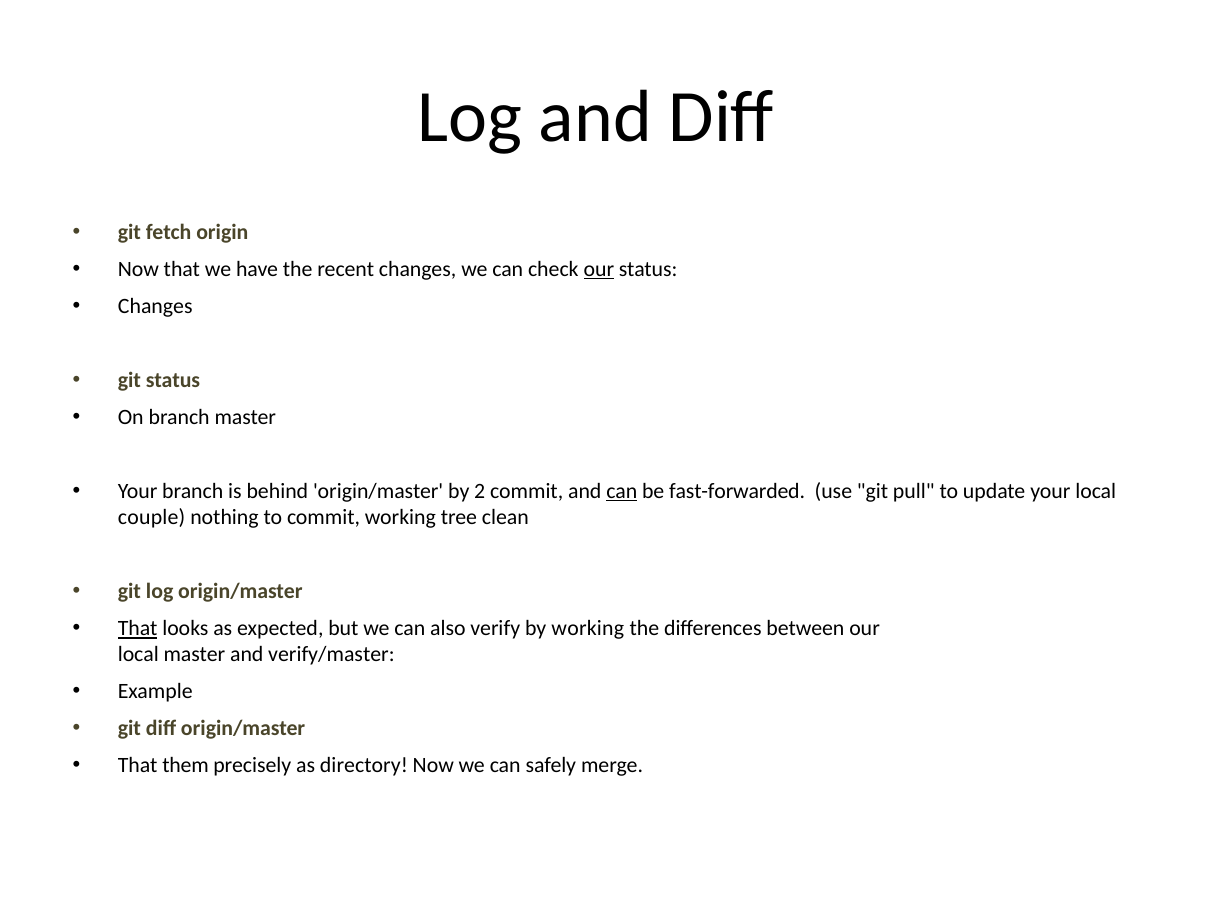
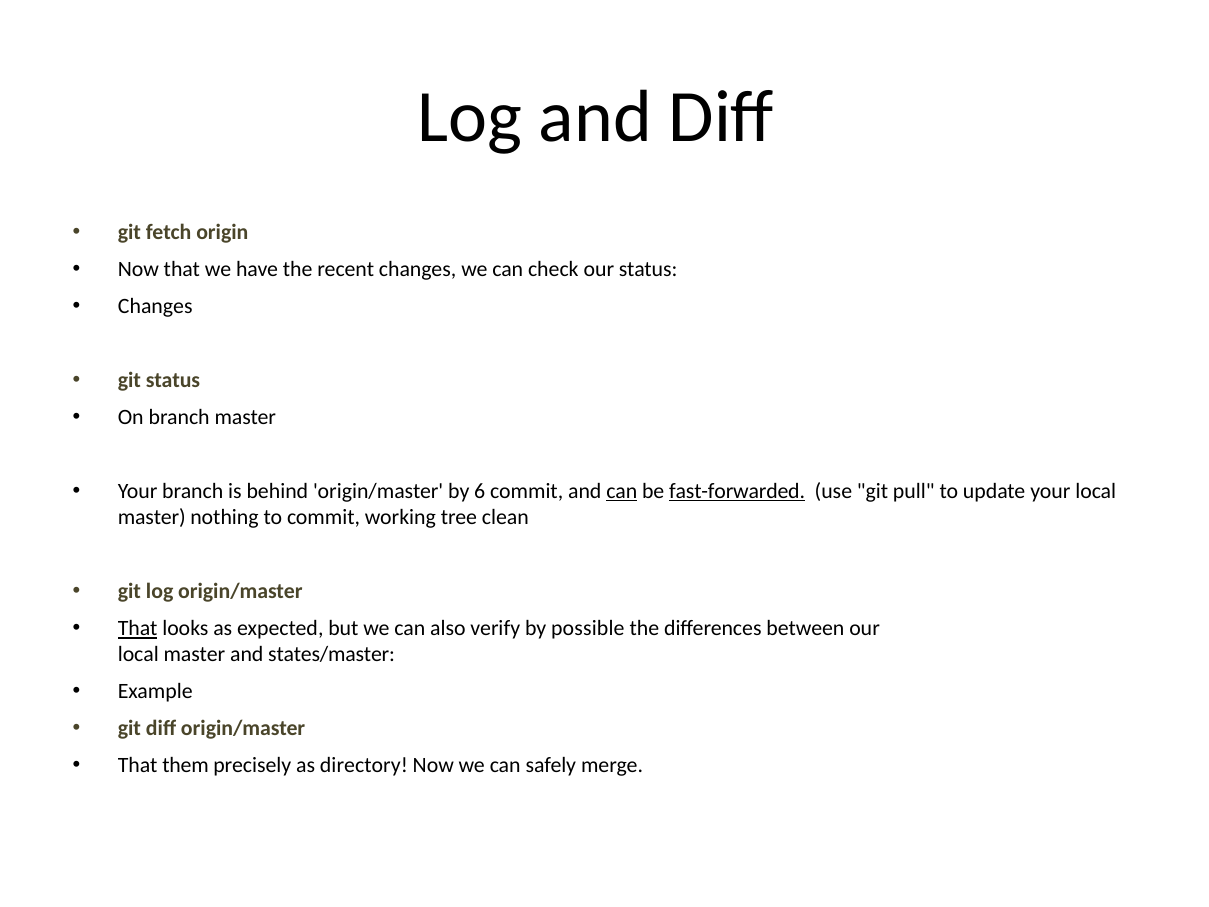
our at (599, 269) underline: present -> none
2: 2 -> 6
fast-forwarded underline: none -> present
couple at (152, 517): couple -> master
by working: working -> possible
verify/master: verify/master -> states/master
